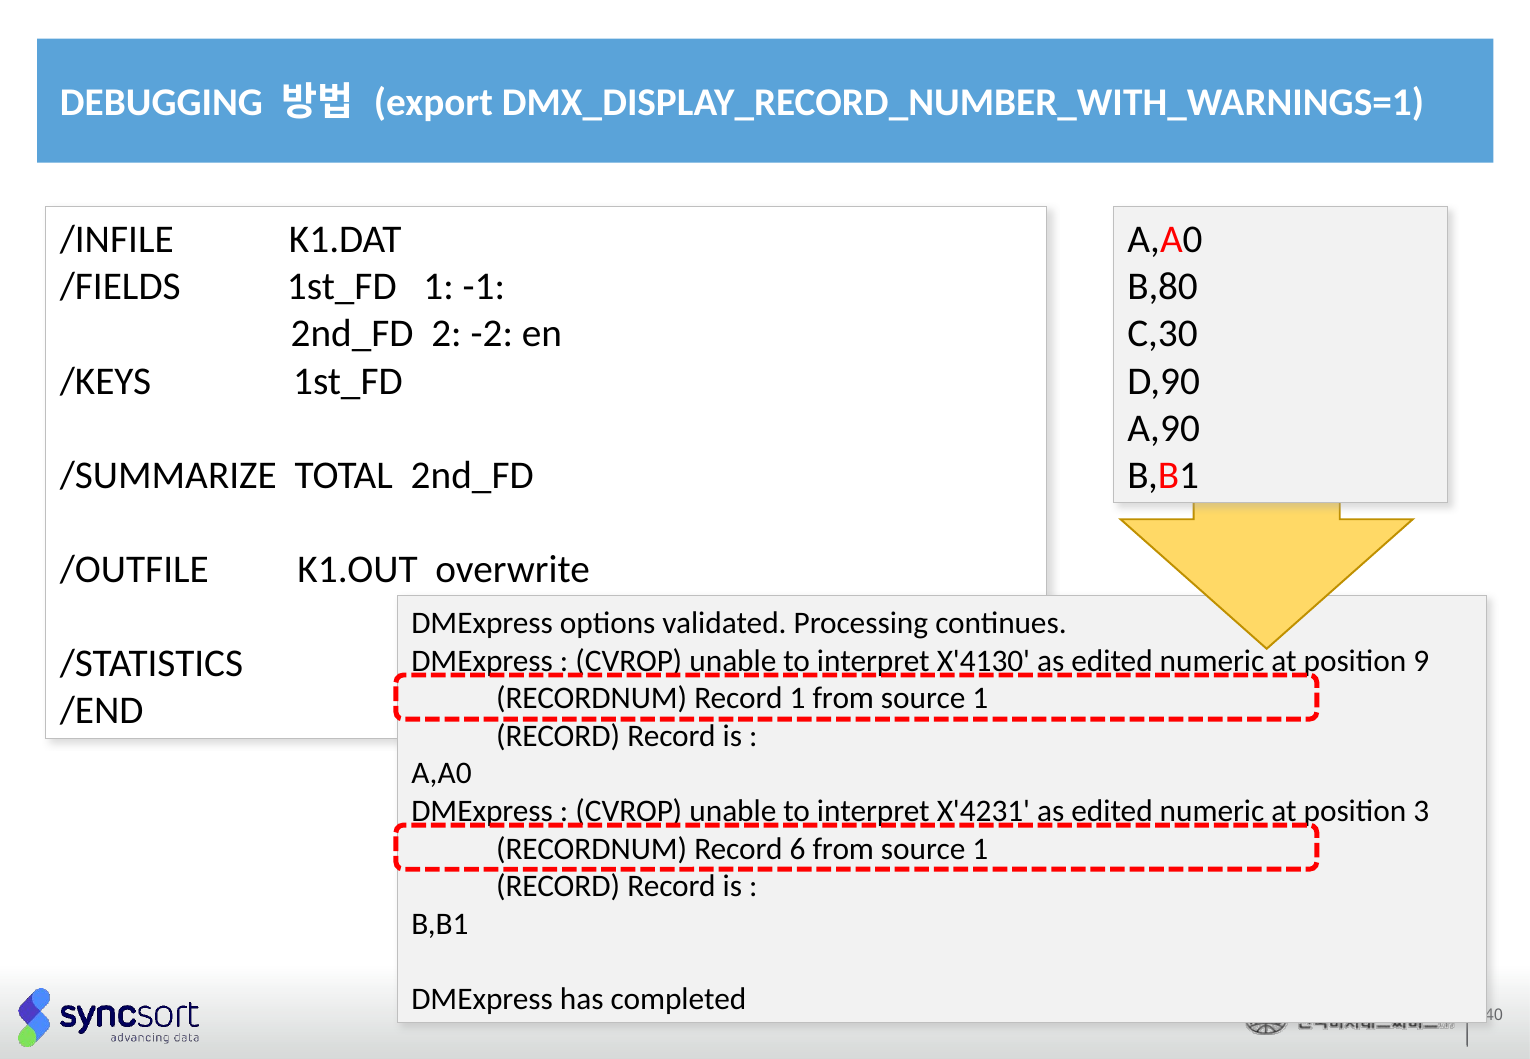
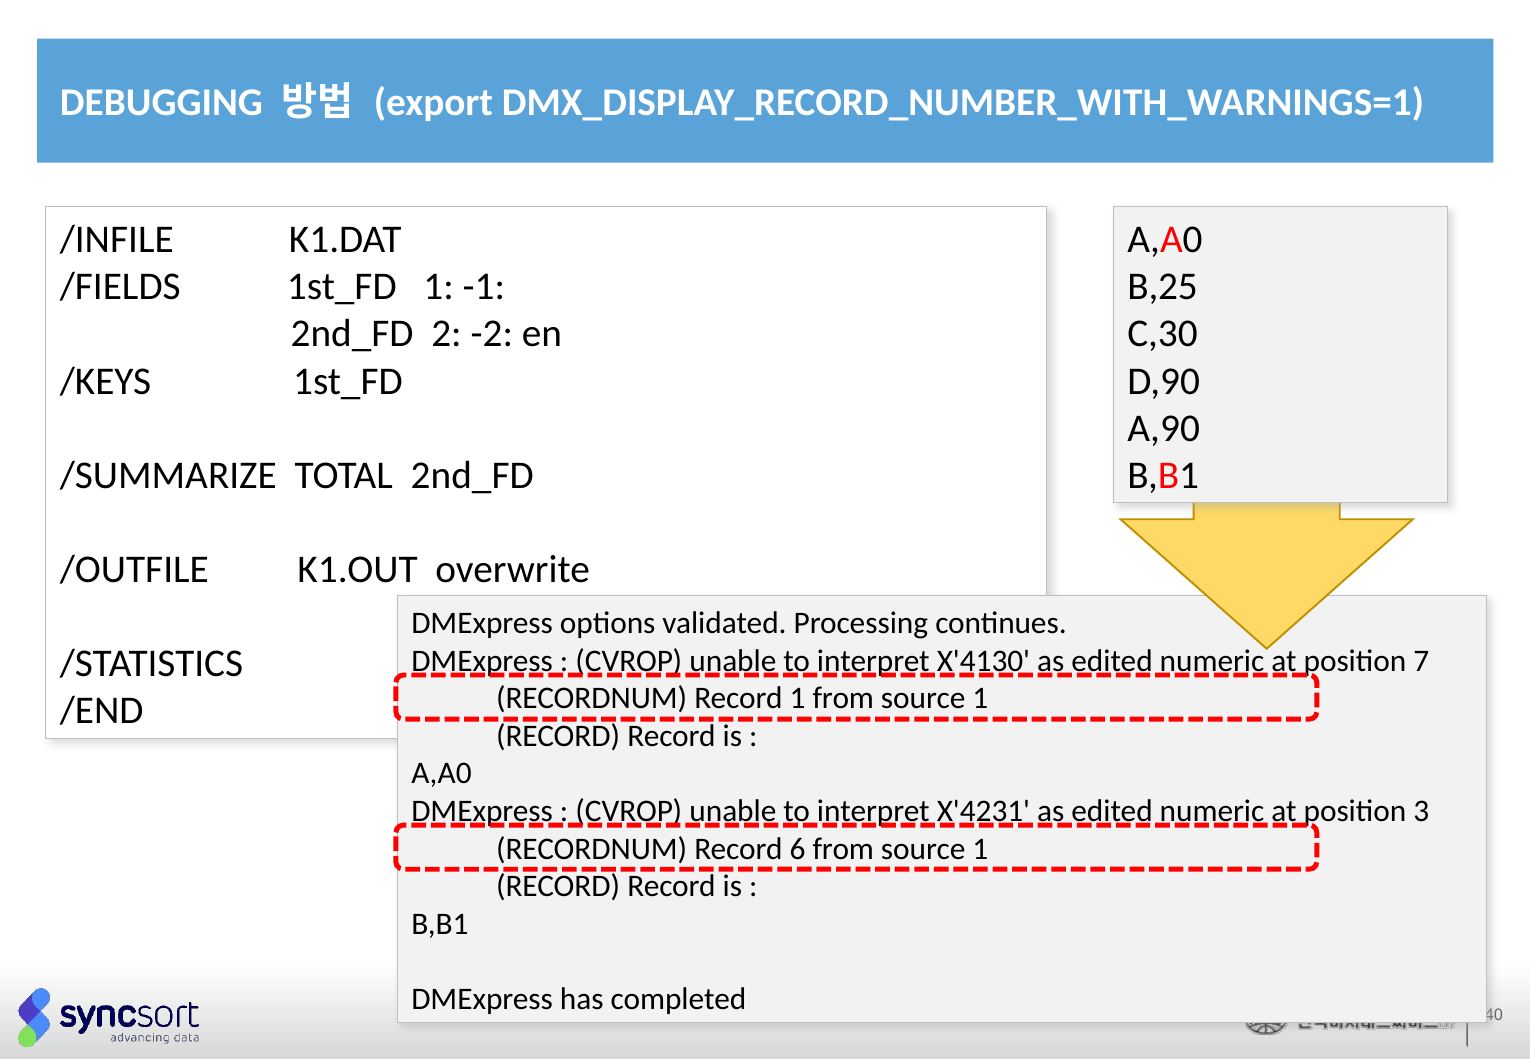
B,80: B,80 -> B,25
9: 9 -> 7
